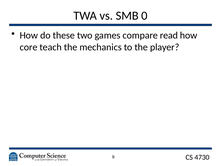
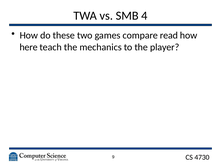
0: 0 -> 4
core: core -> here
